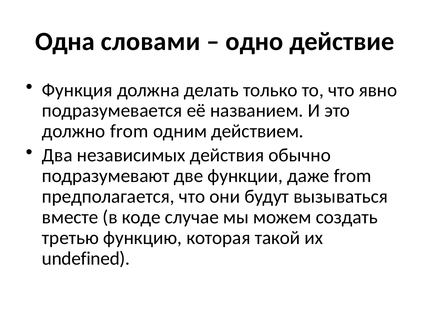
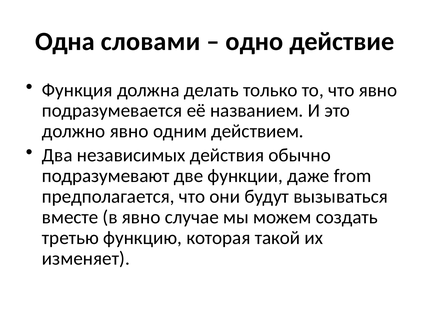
должно from: from -> явно
в коде: коде -> явно
undefined: undefined -> изменяет
